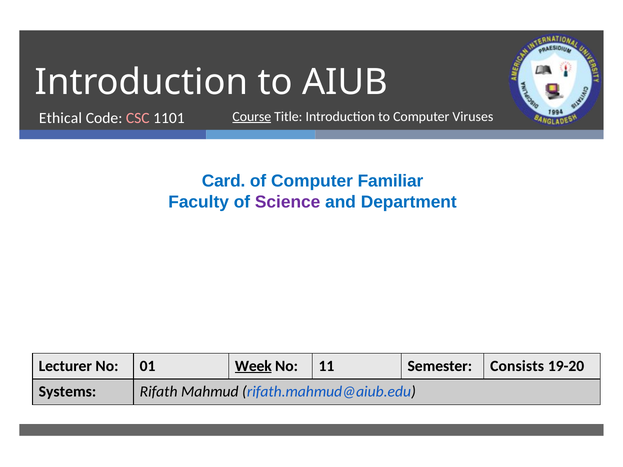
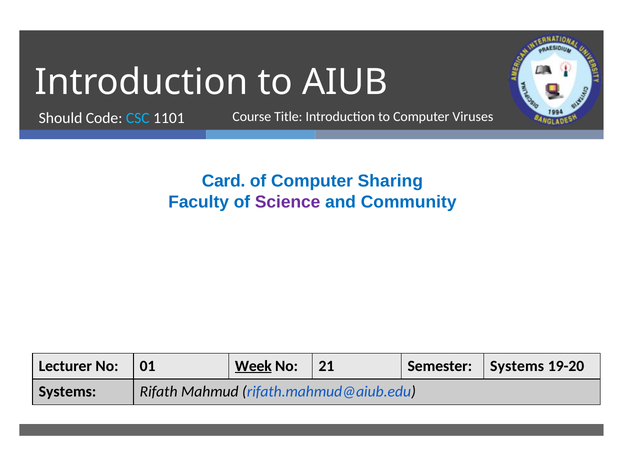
Course underline: present -> none
Ethical: Ethical -> Should
CSC colour: pink -> light blue
Familiar: Familiar -> Sharing
Department: Department -> Community
11: 11 -> 21
Semester Consists: Consists -> Systems
